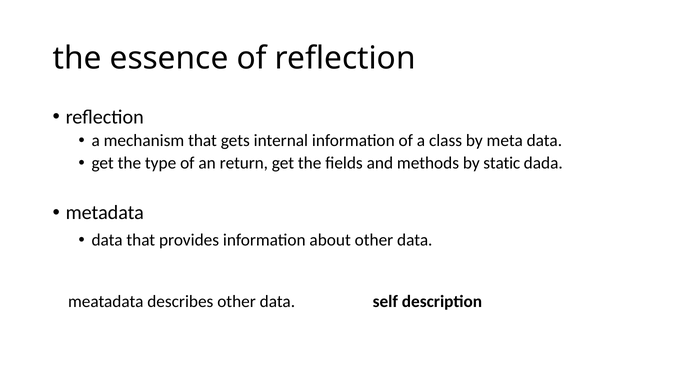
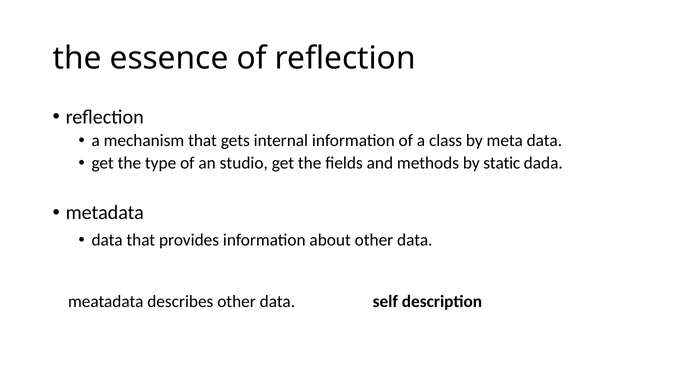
return: return -> studio
